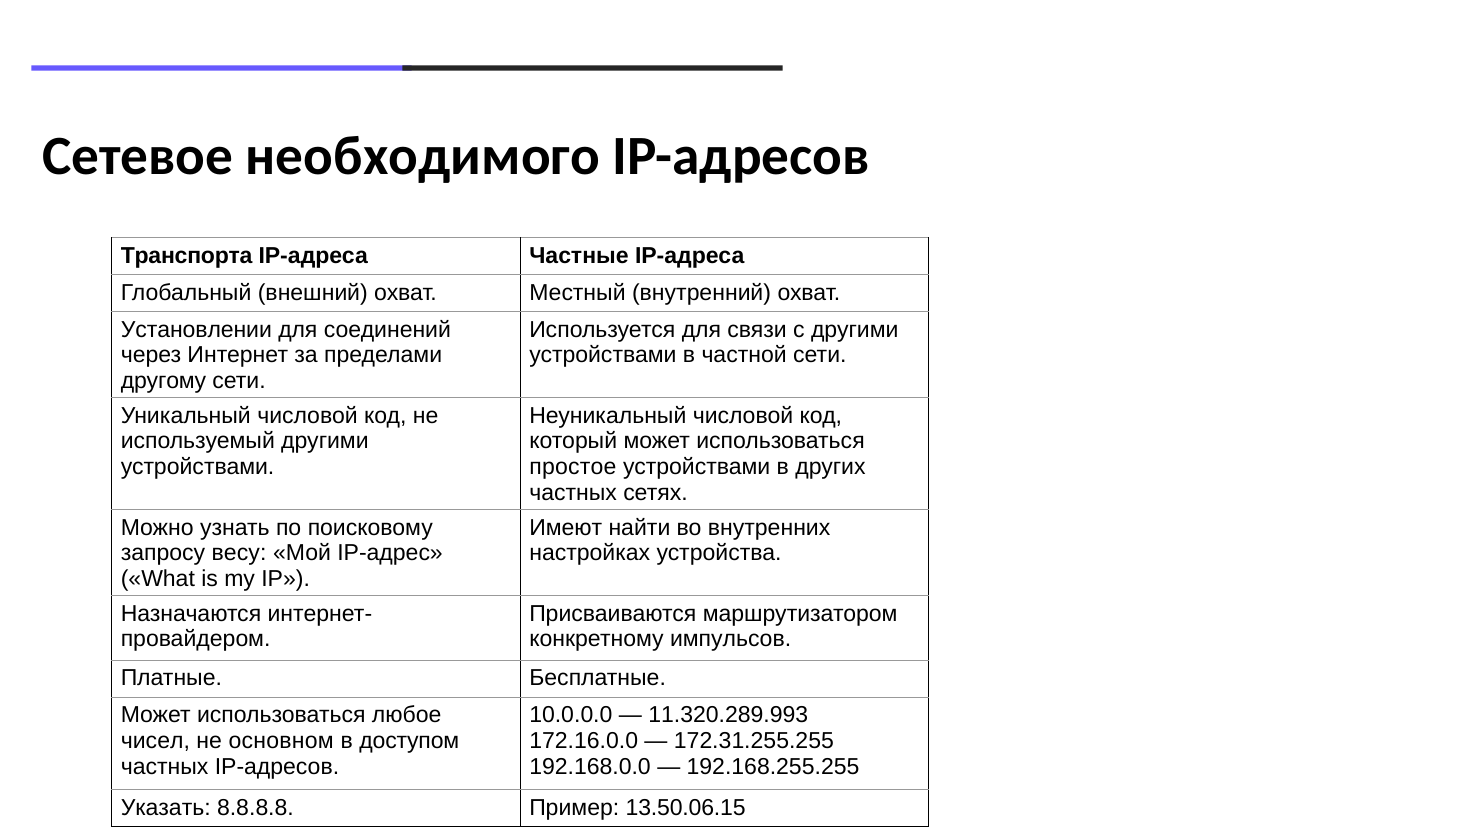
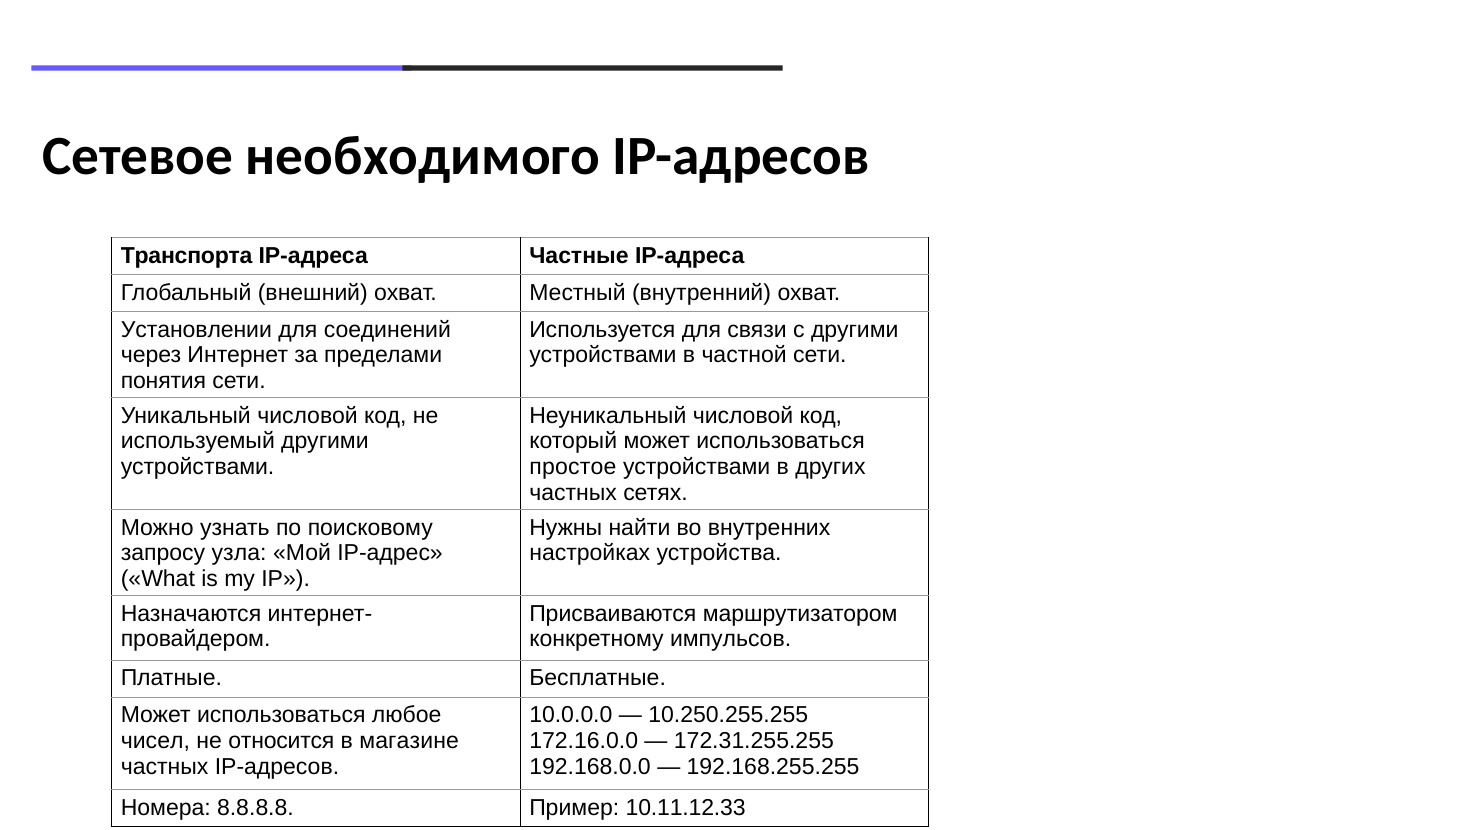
другому: другому -> понятия
Имеют: Имеют -> Нужны
весу: весу -> узла
11.320.289.993: 11.320.289.993 -> 10.250.255.255
основном: основном -> относится
доступом: доступом -> магазине
Указать: Указать -> Номера
13.50.06.15: 13.50.06.15 -> 10.11.12.33
